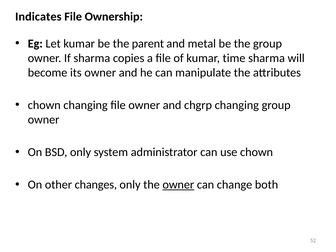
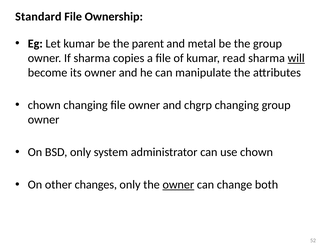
Indicates: Indicates -> Standard
time: time -> read
will underline: none -> present
